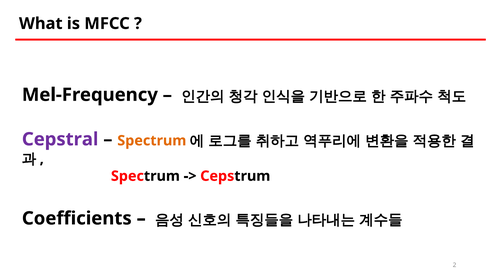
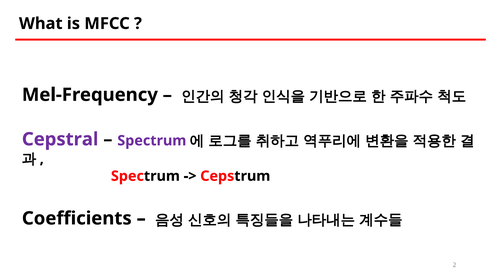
Spectrum at (152, 141) colour: orange -> purple
